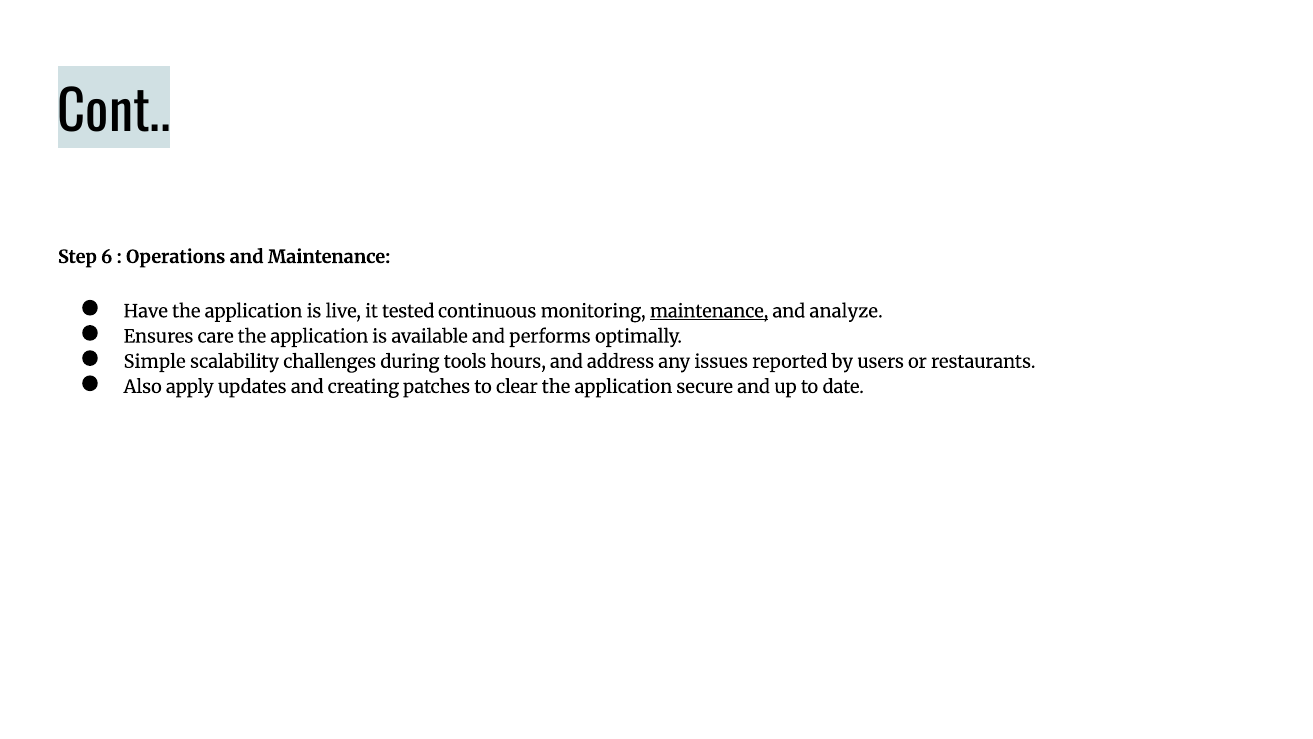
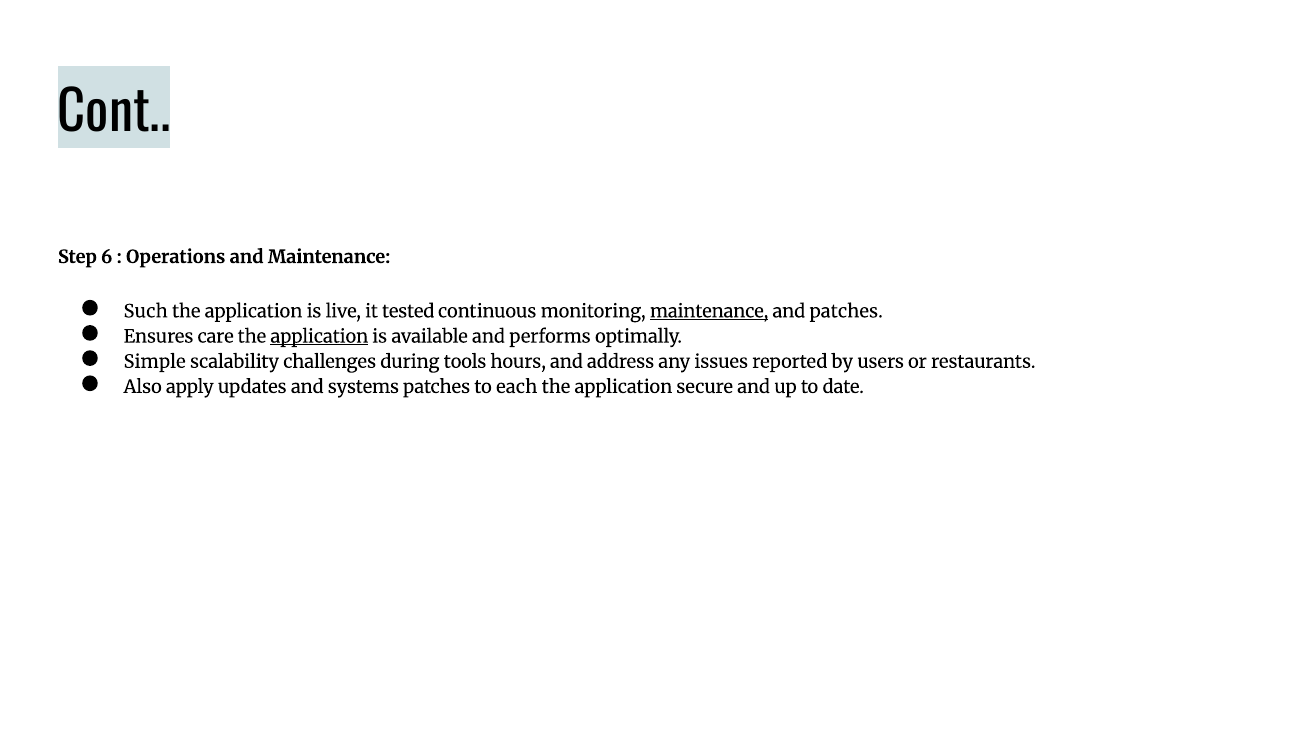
Have: Have -> Such
and analyze: analyze -> patches
application at (319, 336) underline: none -> present
creating: creating -> systems
clear: clear -> each
